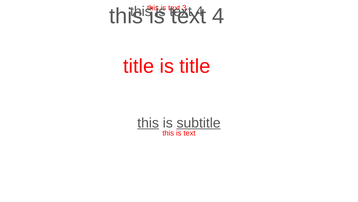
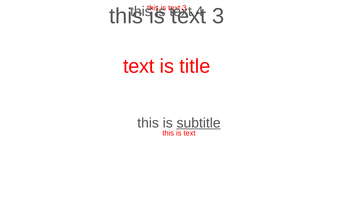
4 at (218, 16): 4 -> 3
title at (139, 66): title -> text
this at (148, 123) underline: present -> none
